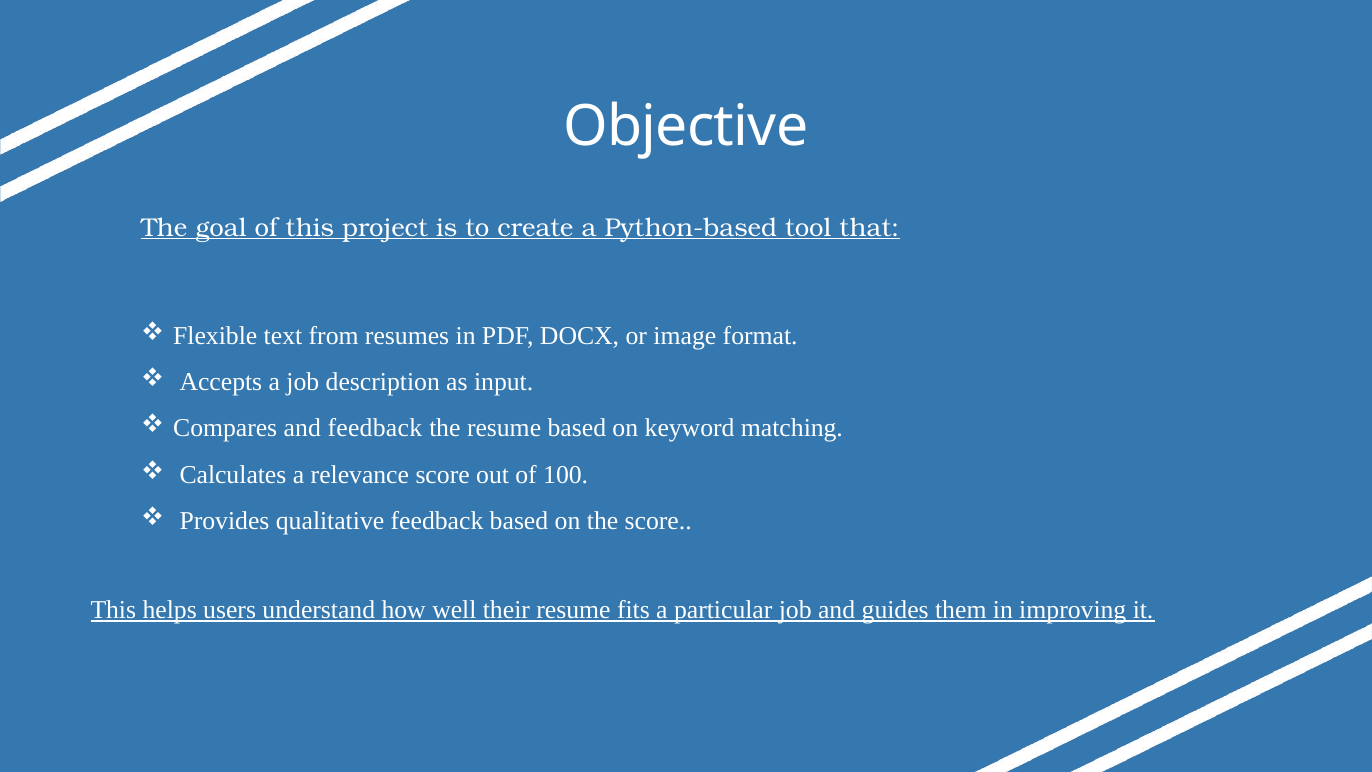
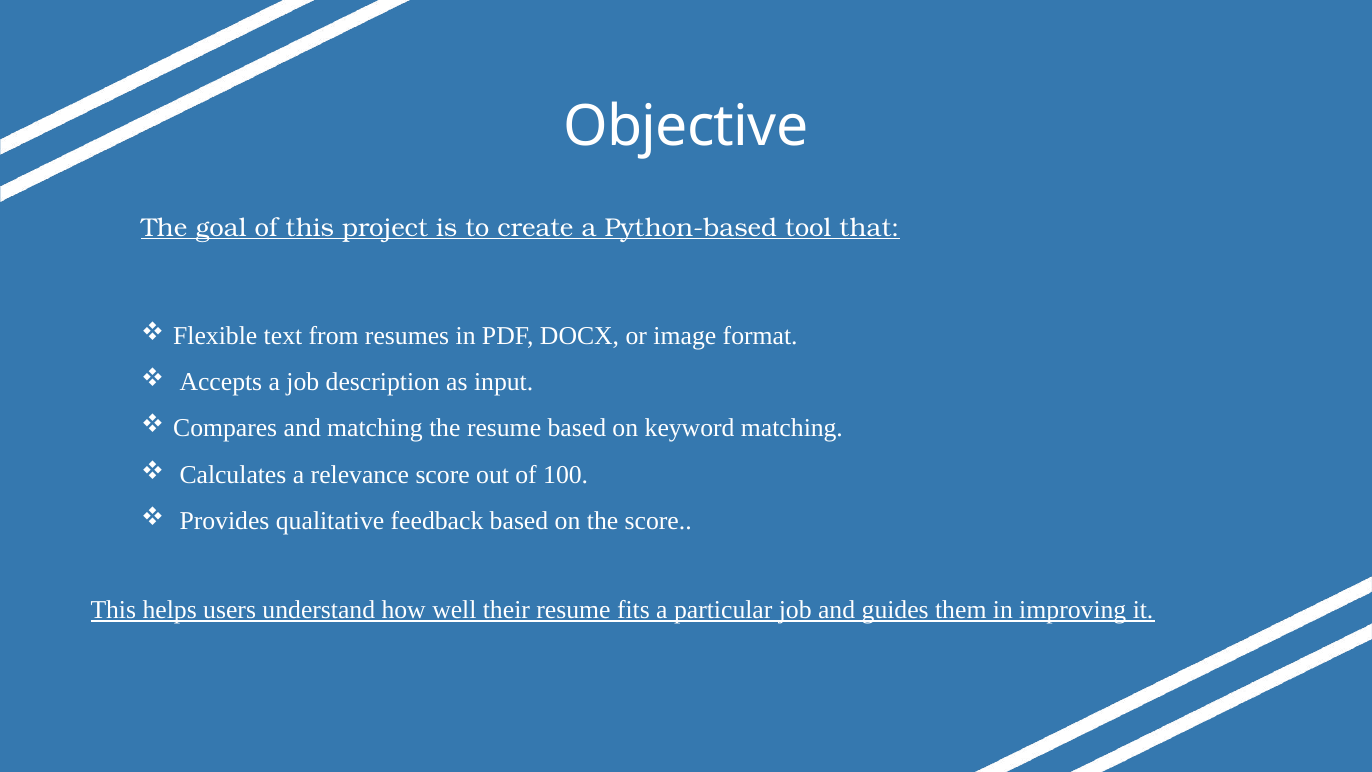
and feedback: feedback -> matching
